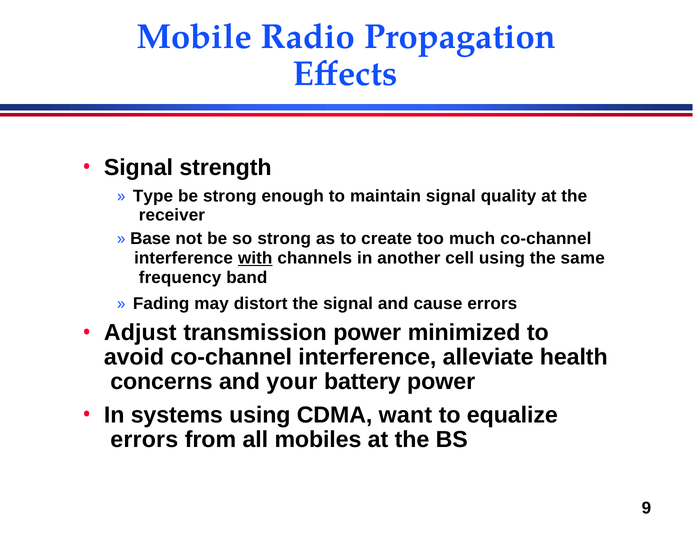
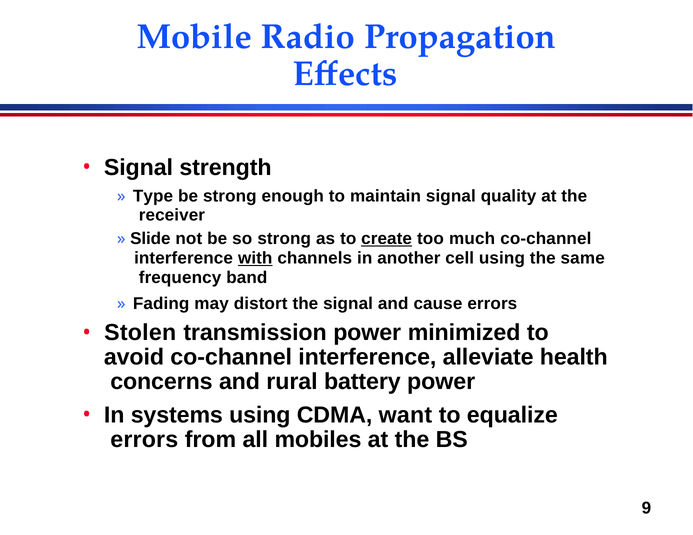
Base: Base -> Slide
create underline: none -> present
Adjust: Adjust -> Stolen
your: your -> rural
